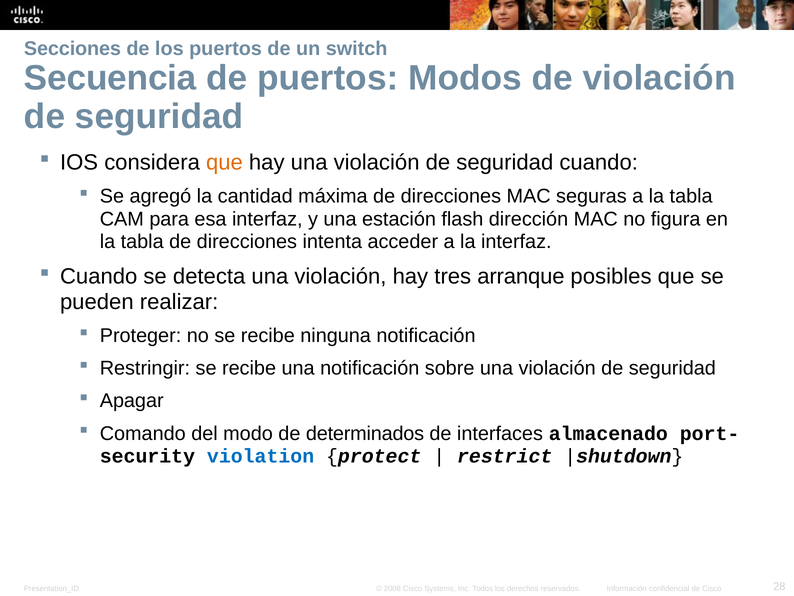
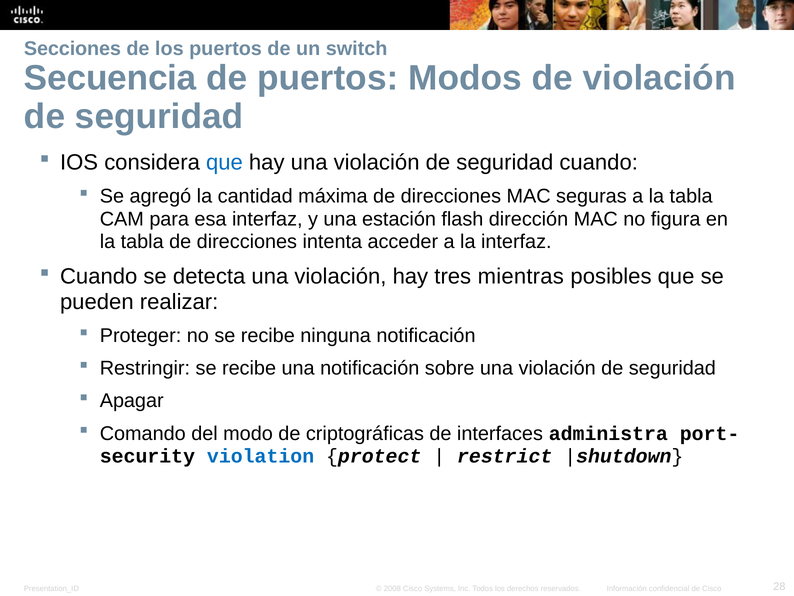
que at (224, 162) colour: orange -> blue
arranque: arranque -> mientras
determinados: determinados -> criptográficas
almacenado: almacenado -> administra
